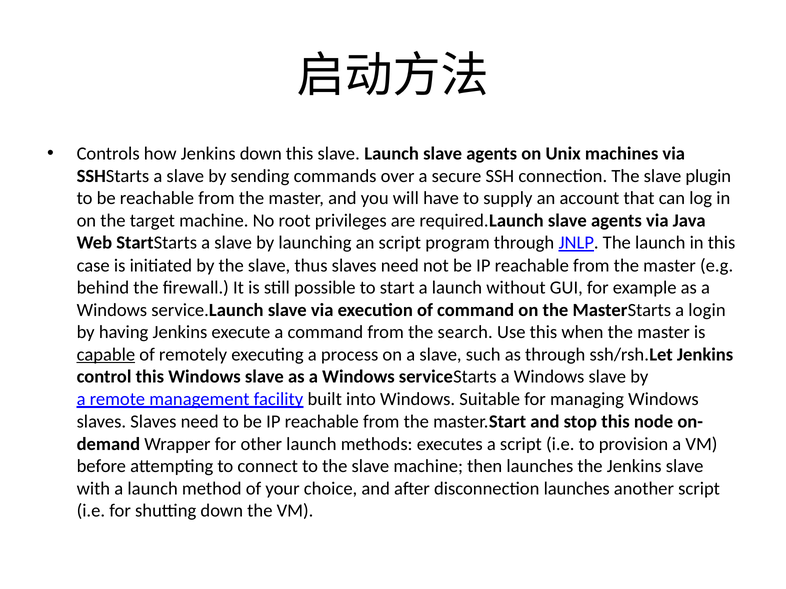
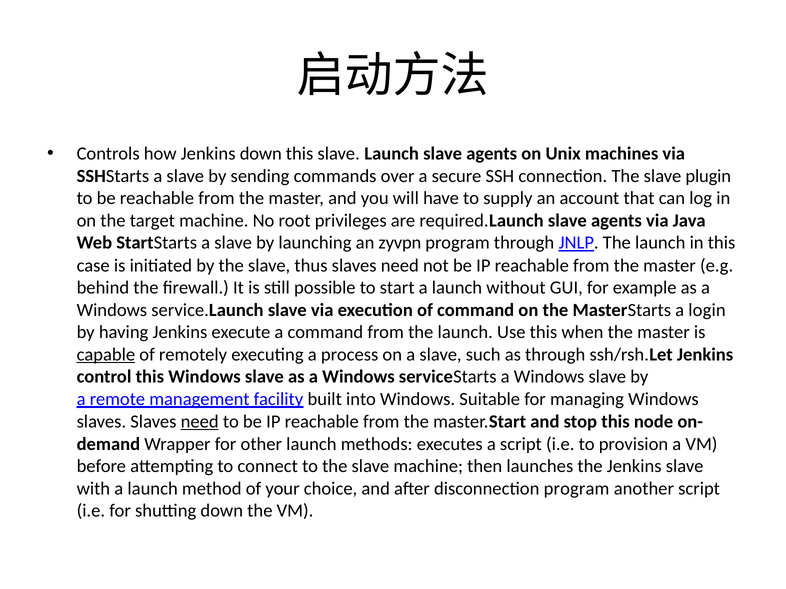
an script: script -> zyvpn
from the search: search -> launch
need at (200, 422) underline: none -> present
disconnection launches: launches -> program
